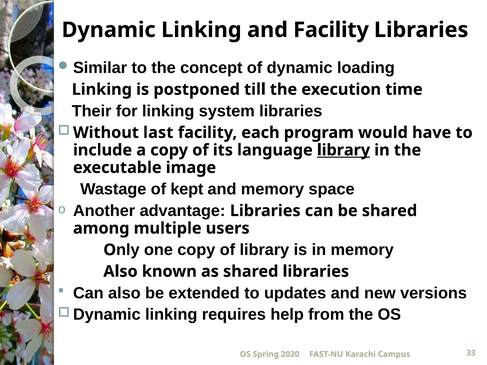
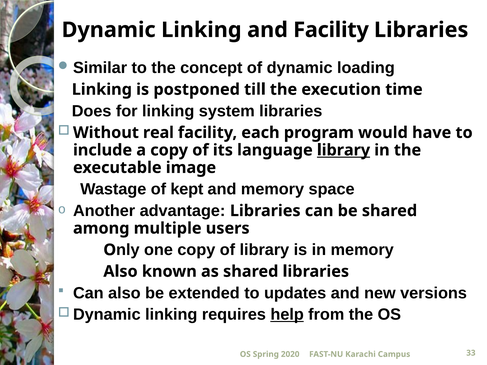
Their: Their -> Does
last: last -> real
help underline: none -> present
